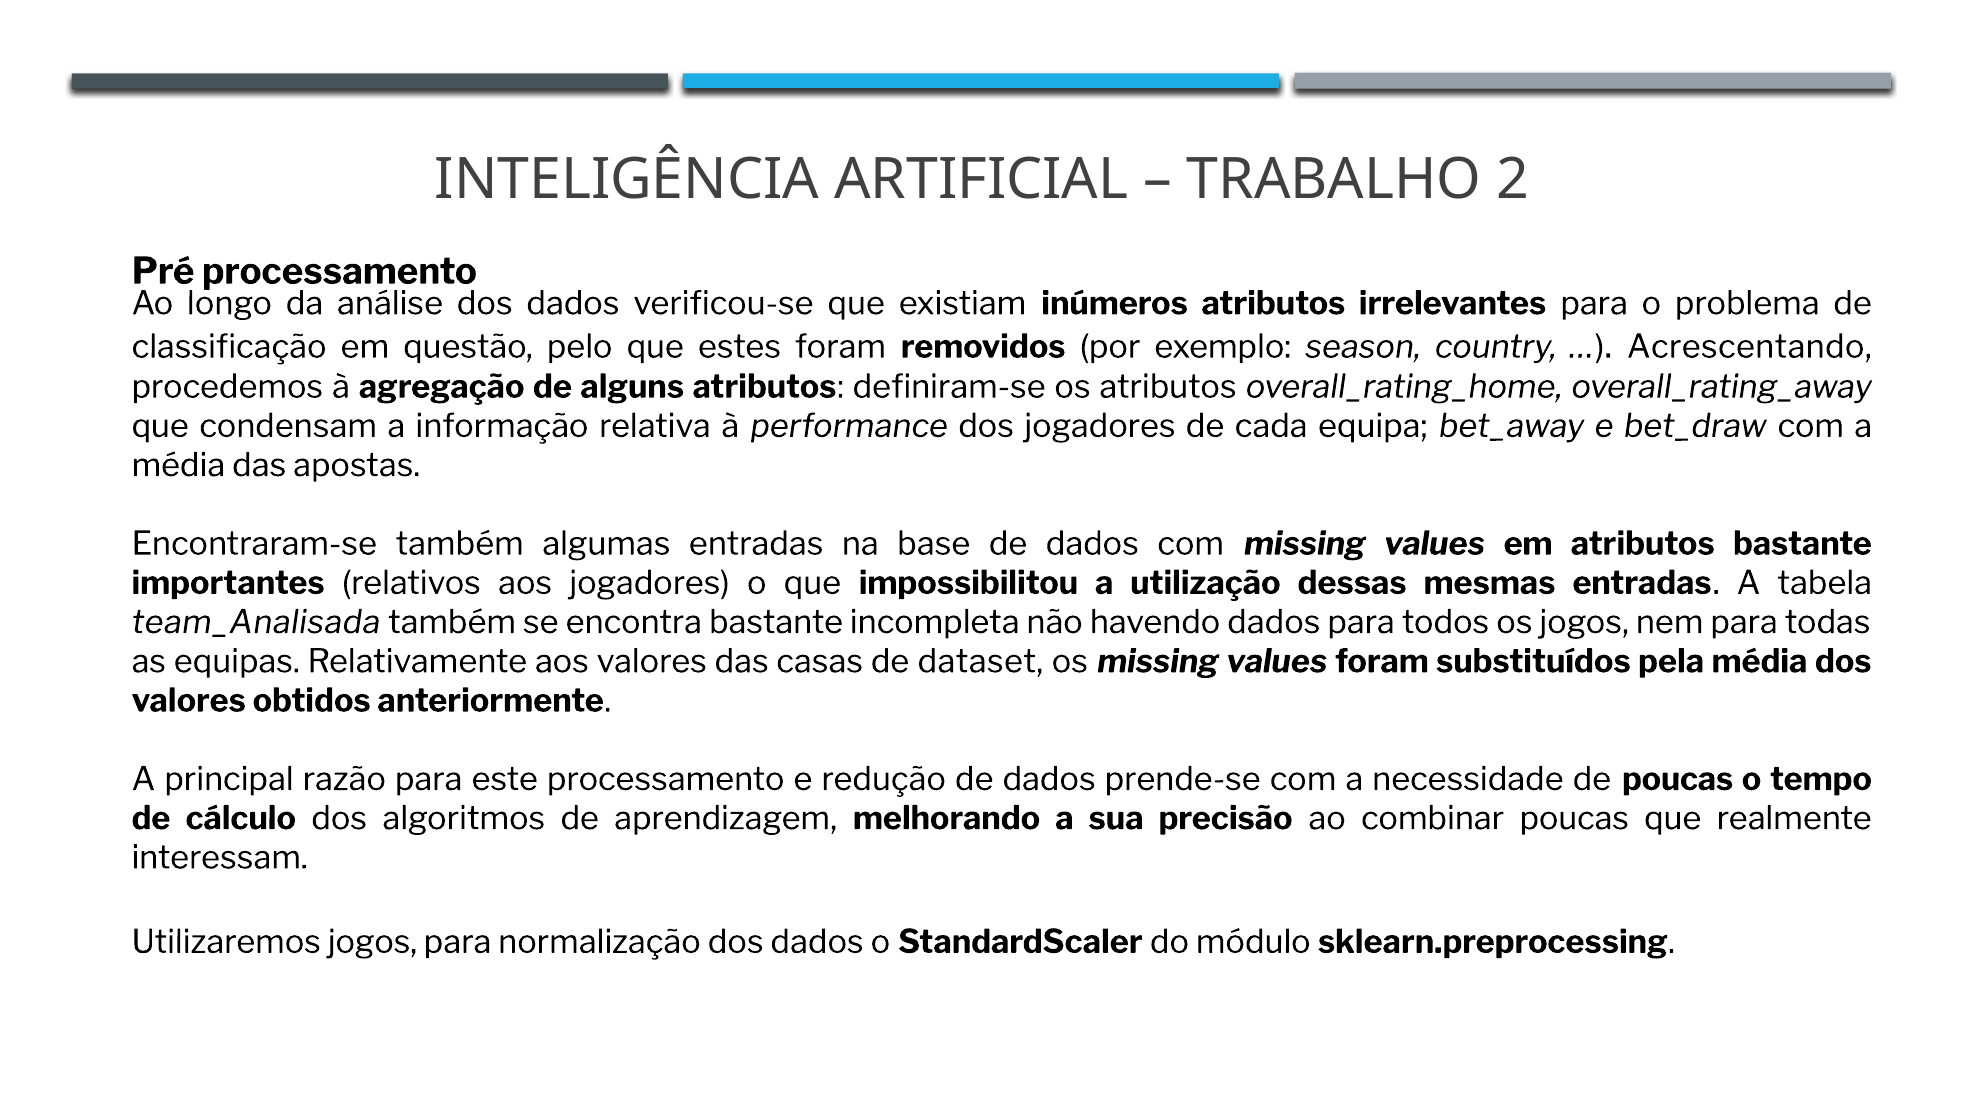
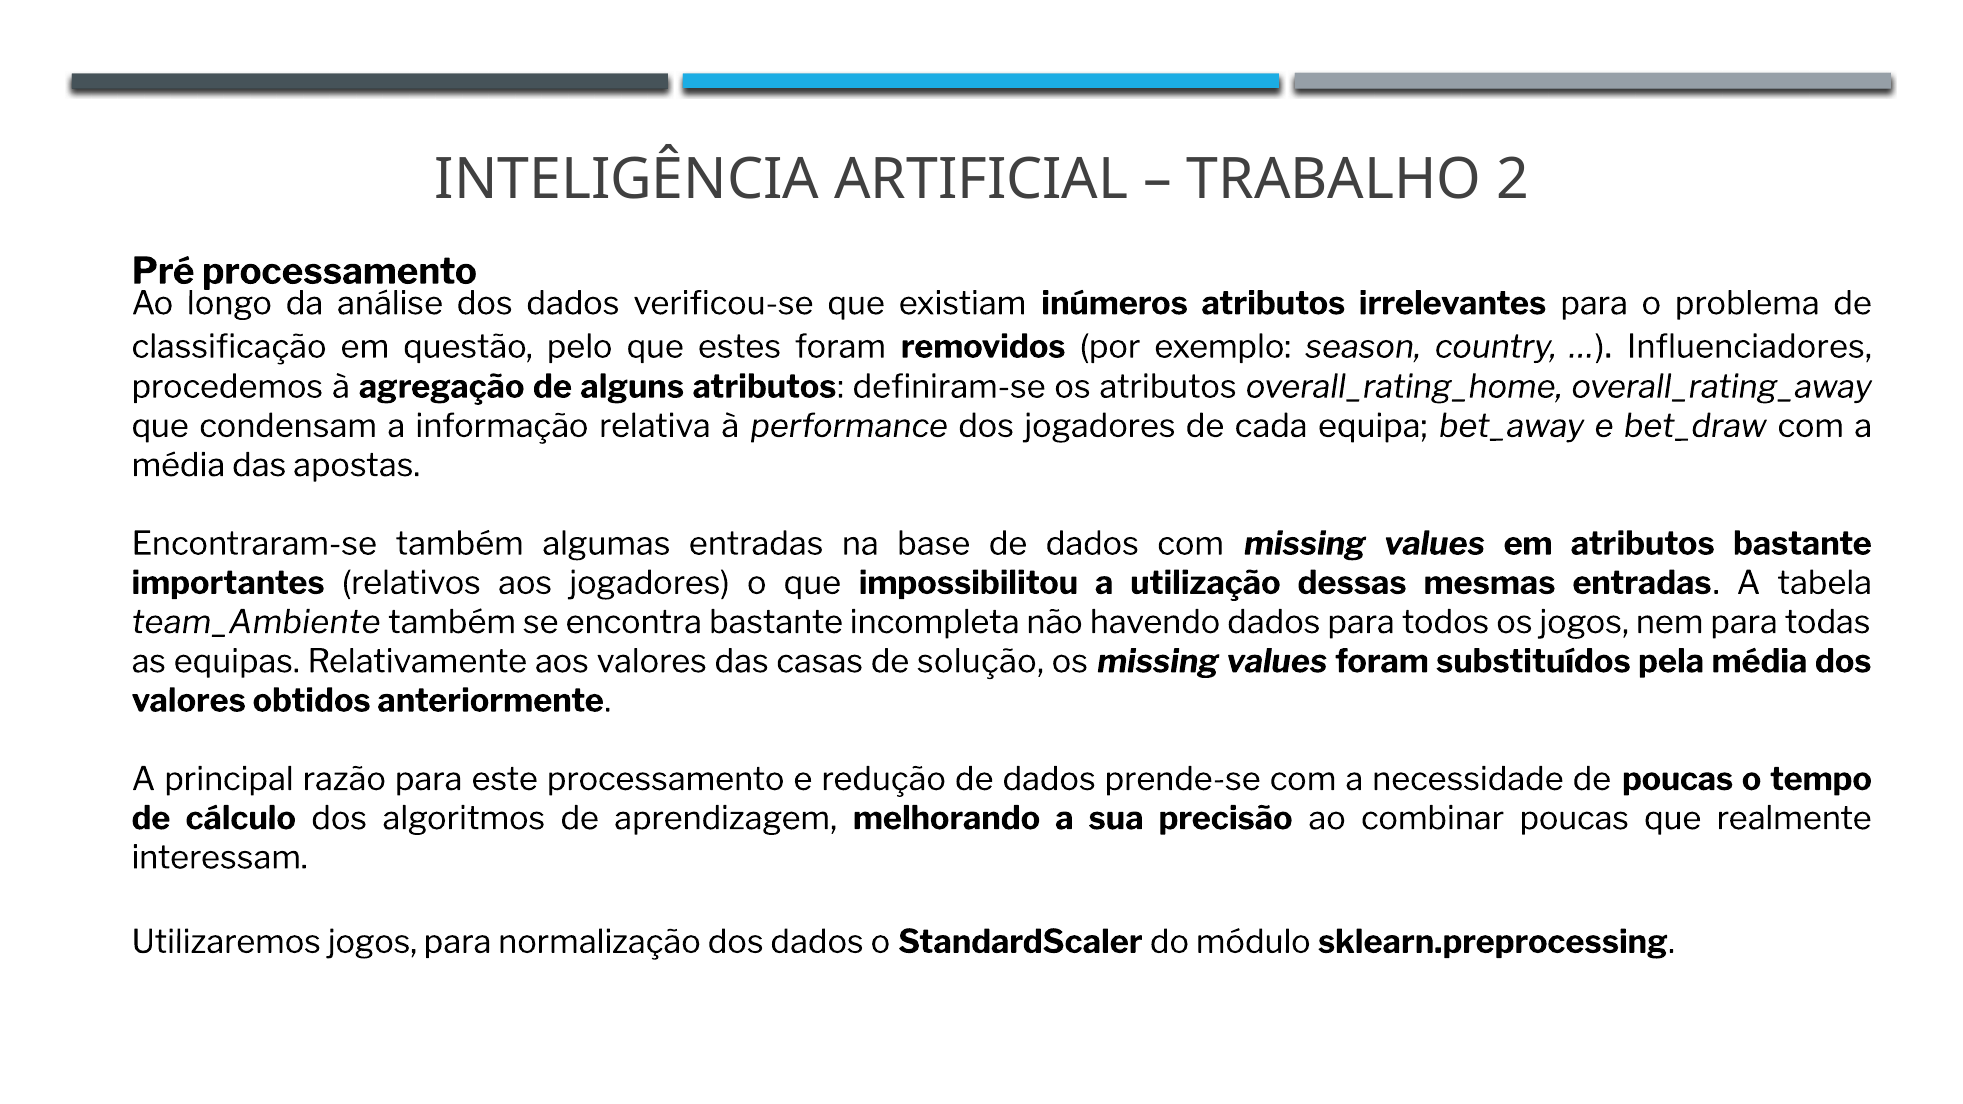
Acrescentando: Acrescentando -> Influenciadores
team_Analisada: team_Analisada -> team_Ambiente
dataset: dataset -> solução
